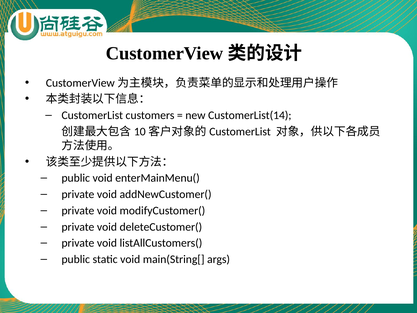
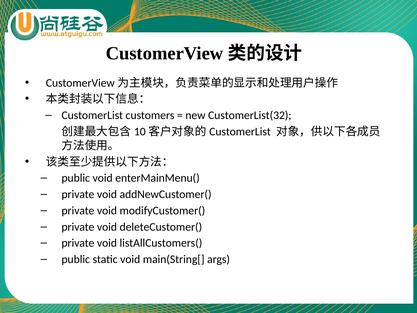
CustomerList(14: CustomerList(14 -> CustomerList(32
